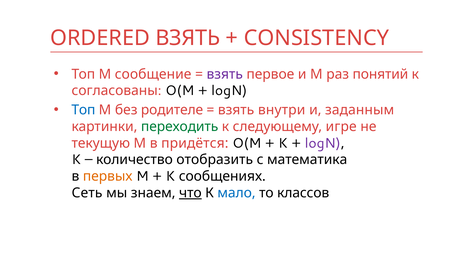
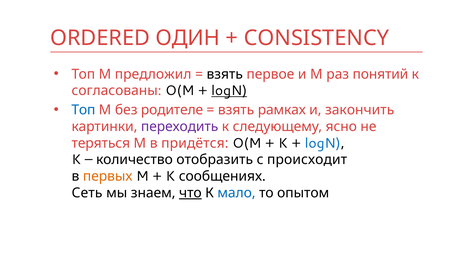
ORDERED ВЗЯТЬ: ВЗЯТЬ -> ОДИН
сообщение: сообщение -> предложил
взять at (225, 74) colour: purple -> black
logN at (229, 91) underline: none -> present
внутри: внутри -> рамках
заданным: заданным -> закончить
переходить colour: green -> purple
игре: игре -> ясно
текущую: текущую -> теряться
logN at (323, 143) colour: purple -> blue
математика: математика -> происходит
классов: классов -> опытом
